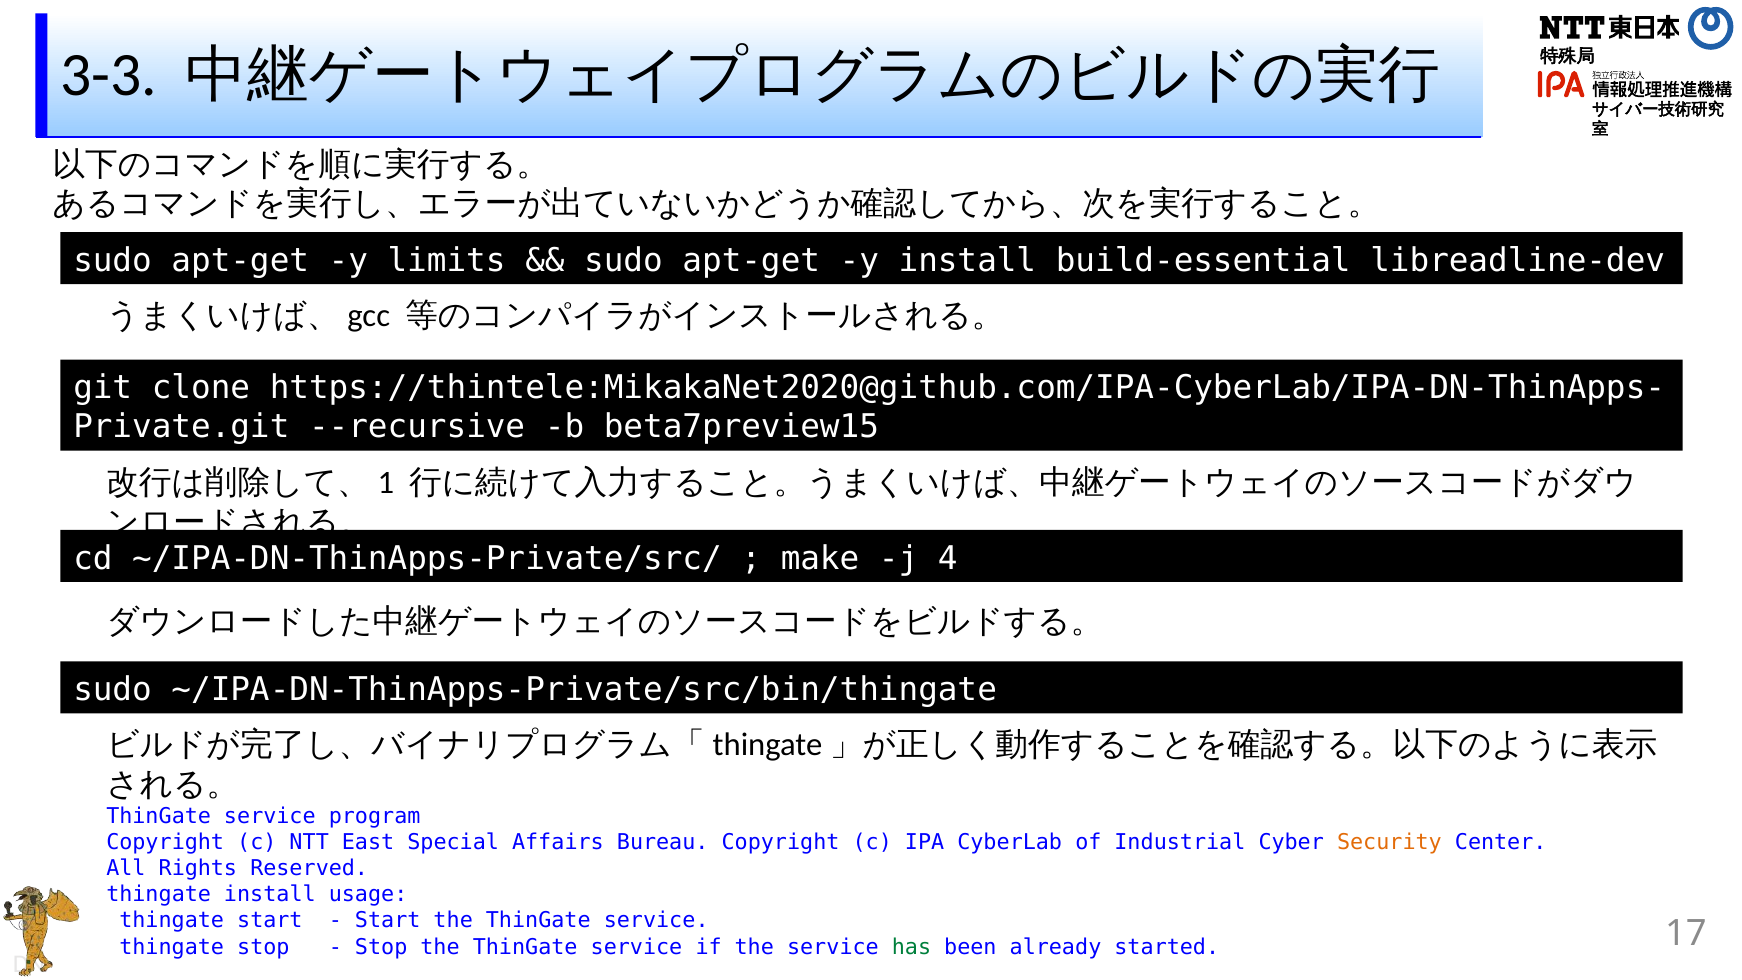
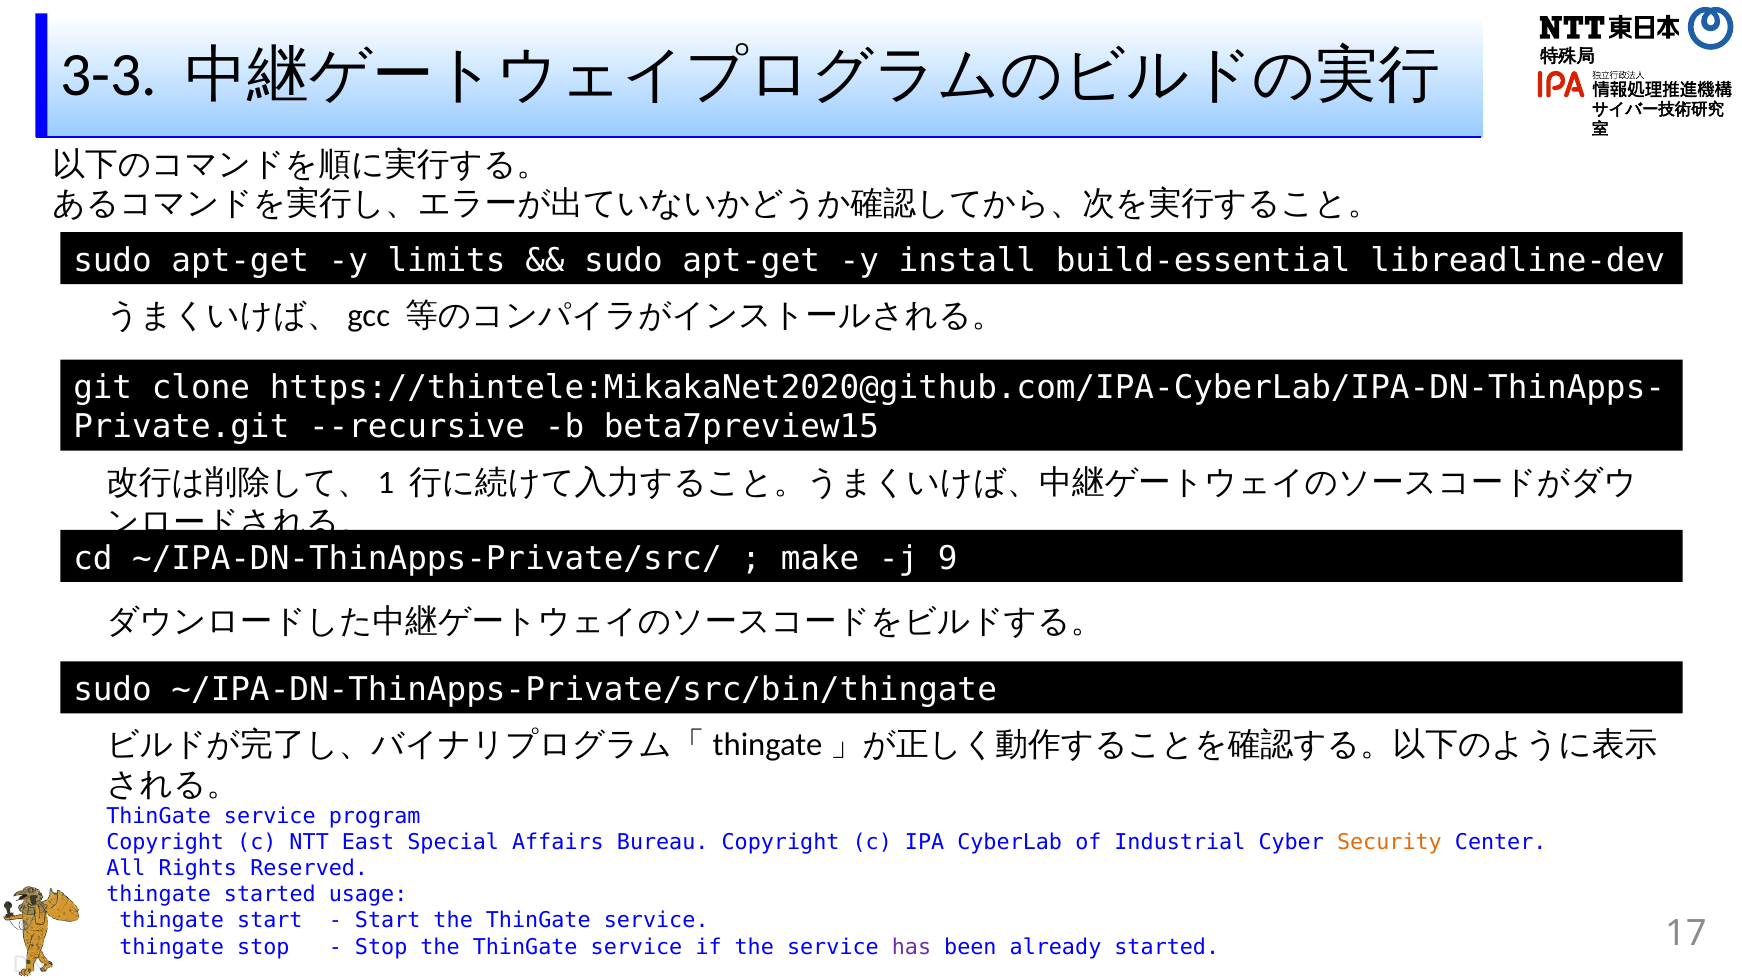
4: 4 -> 9
thingate install: install -> started
has colour: green -> purple
